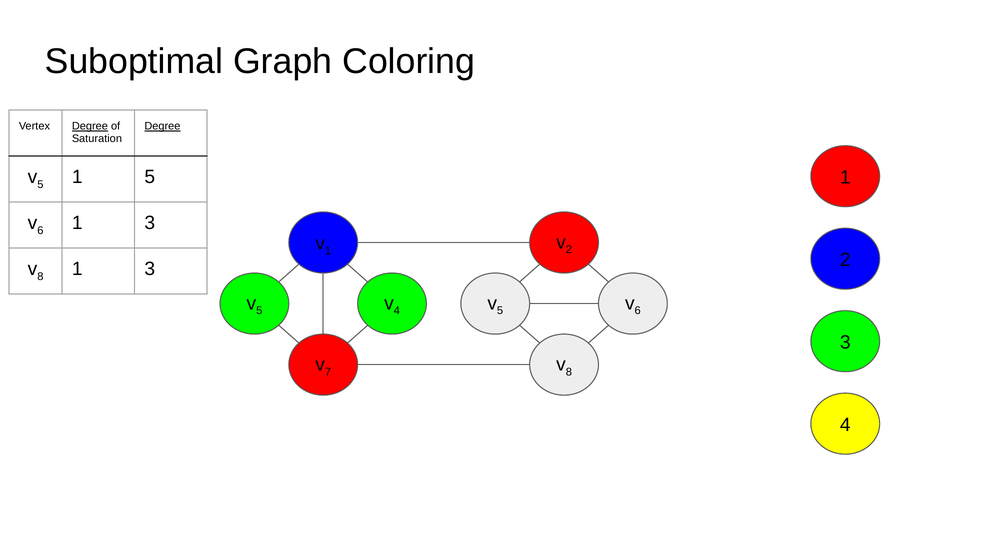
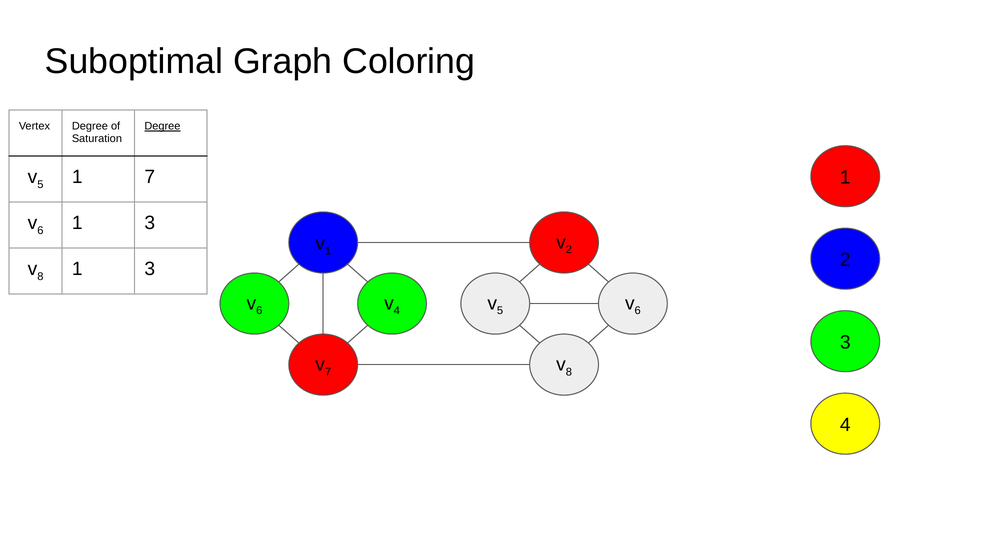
Degree at (90, 126) underline: present -> none
1 5: 5 -> 7
5 at (259, 311): 5 -> 6
